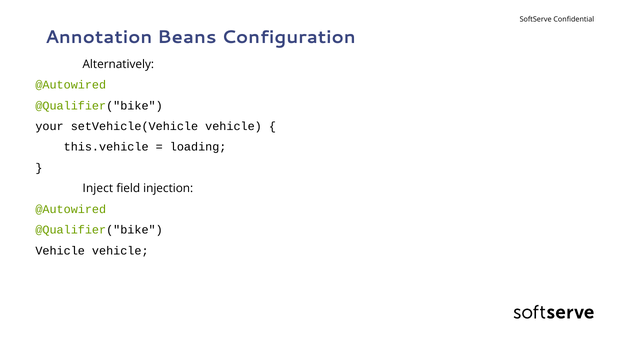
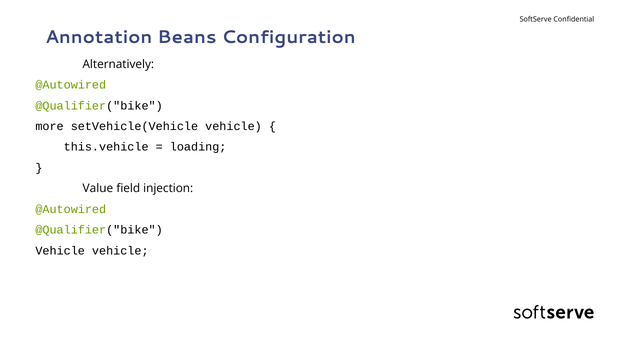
your: your -> more
Inject: Inject -> Value
